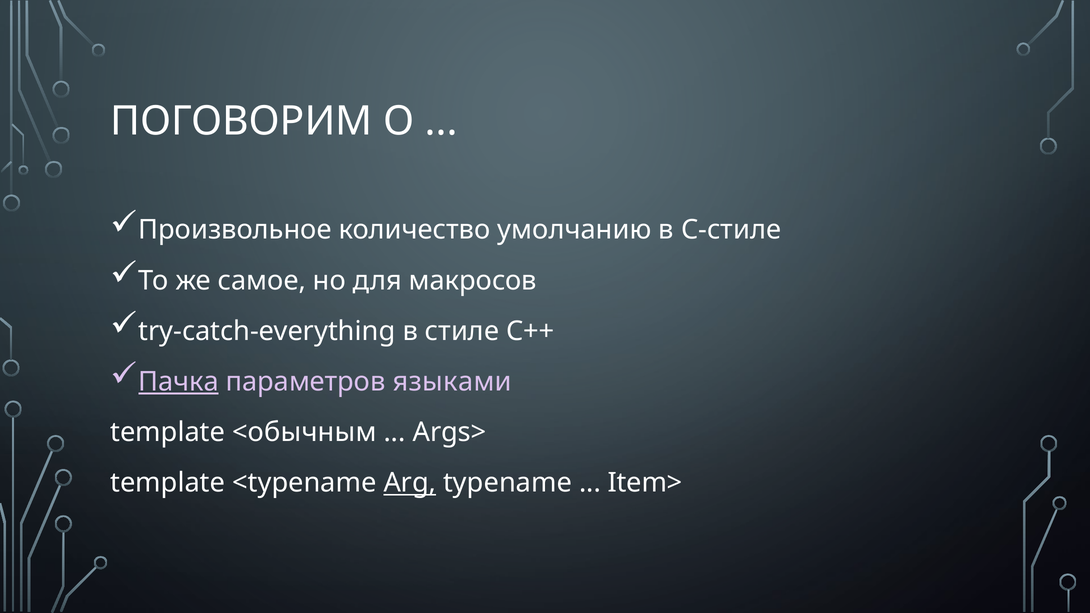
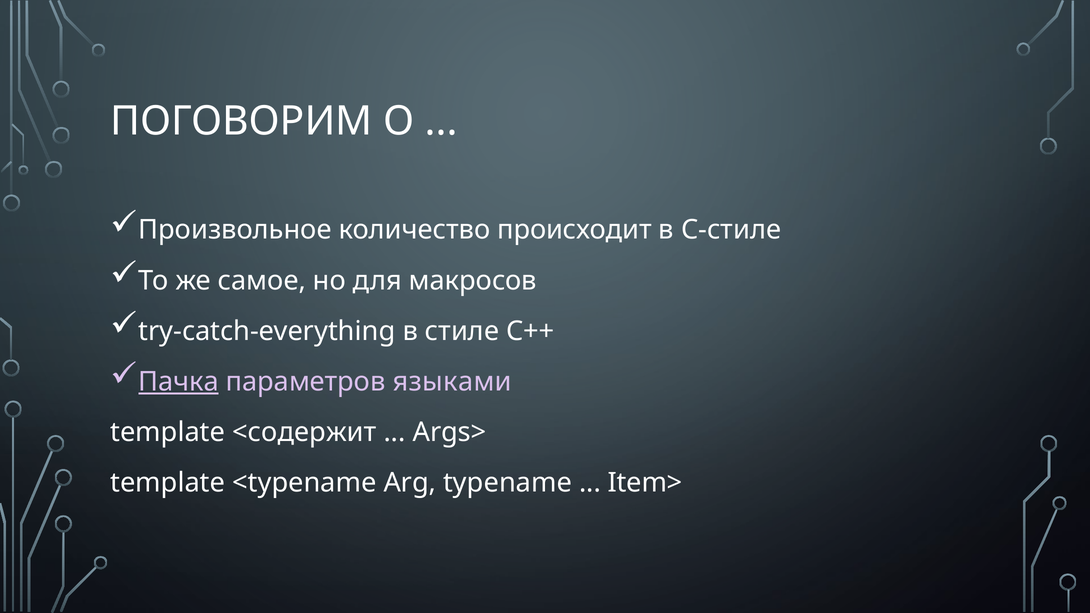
умолчанию: умолчанию -> происходит
<обычным: <обычным -> <содержит
Arg underline: present -> none
